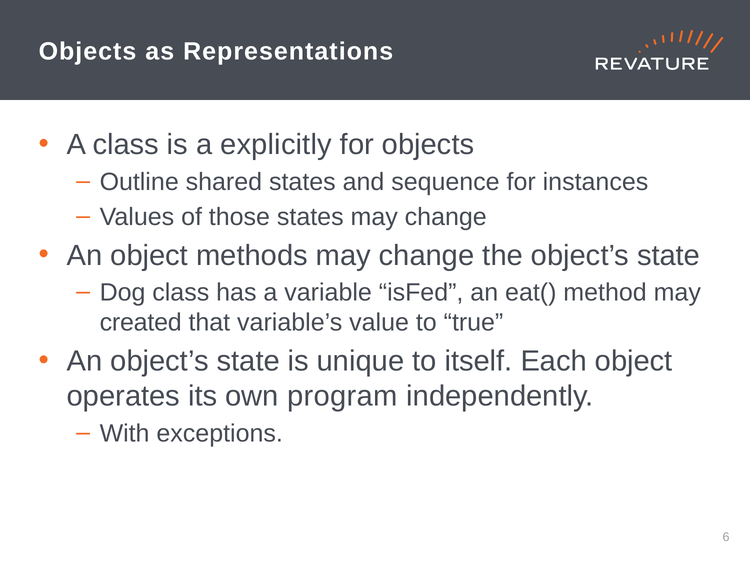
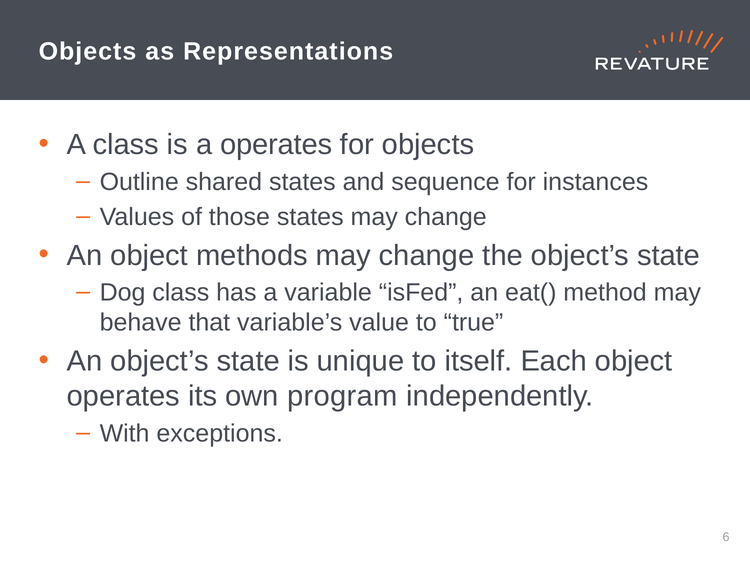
a explicitly: explicitly -> operates
created: created -> behave
